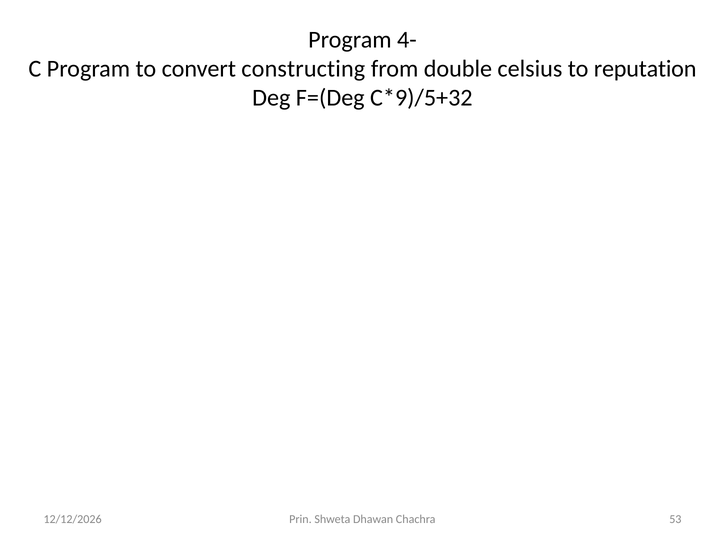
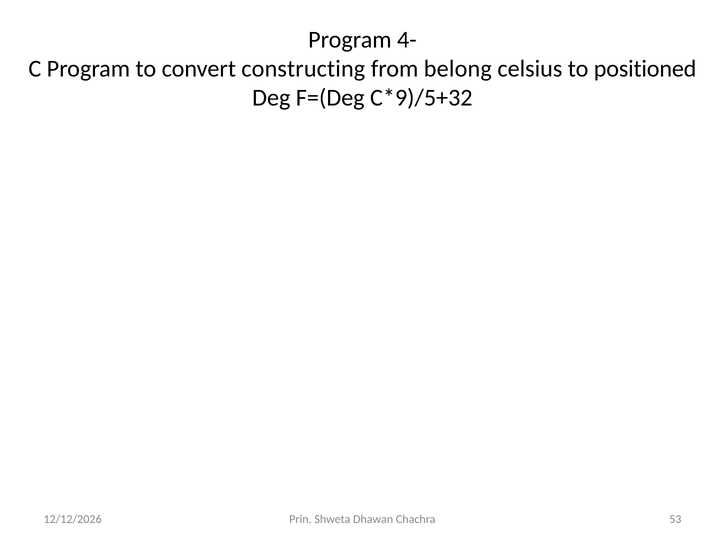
double: double -> belong
reputation: reputation -> positioned
